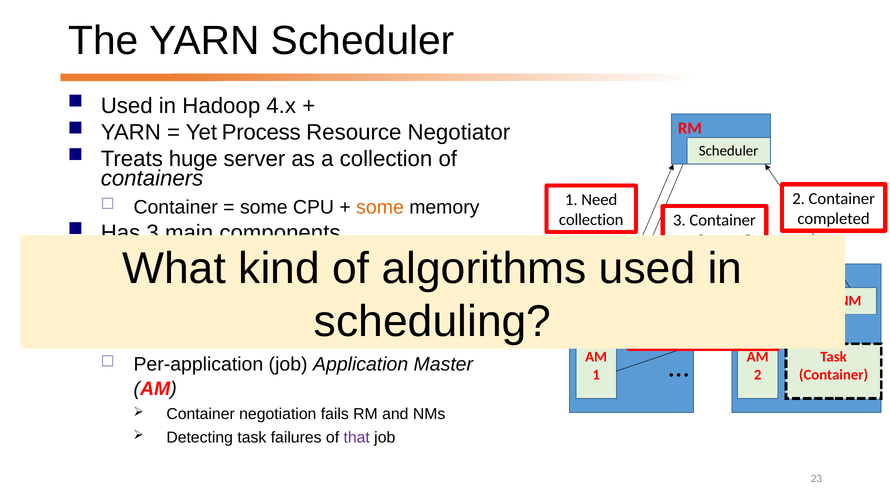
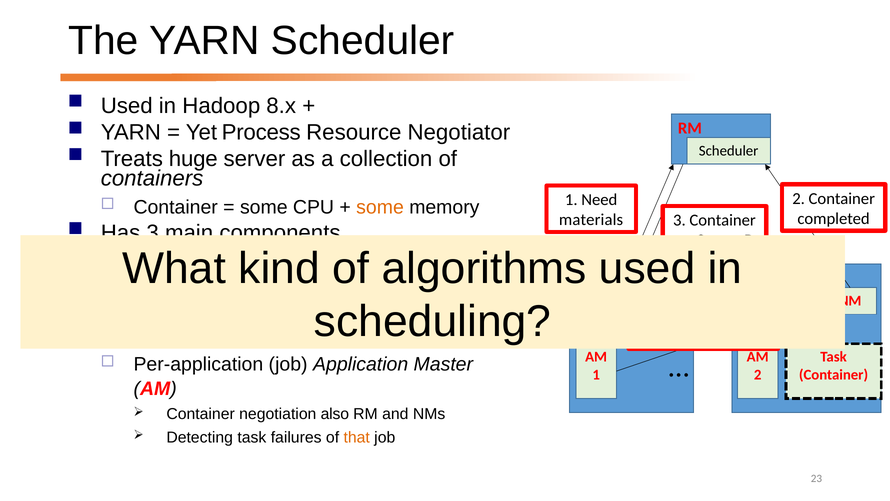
4.x: 4.x -> 8.x
collection at (591, 220): collection -> materials
fails: fails -> also
that colour: purple -> orange
